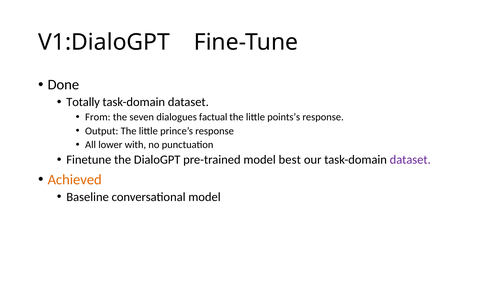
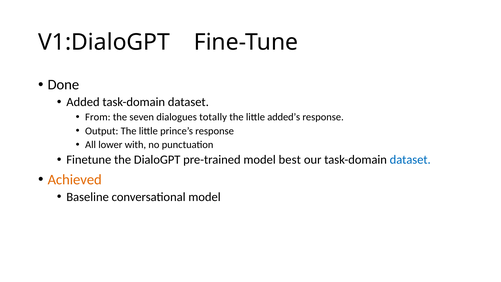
Totally: Totally -> Added
factual: factual -> totally
points’s: points’s -> added’s
dataset at (410, 160) colour: purple -> blue
